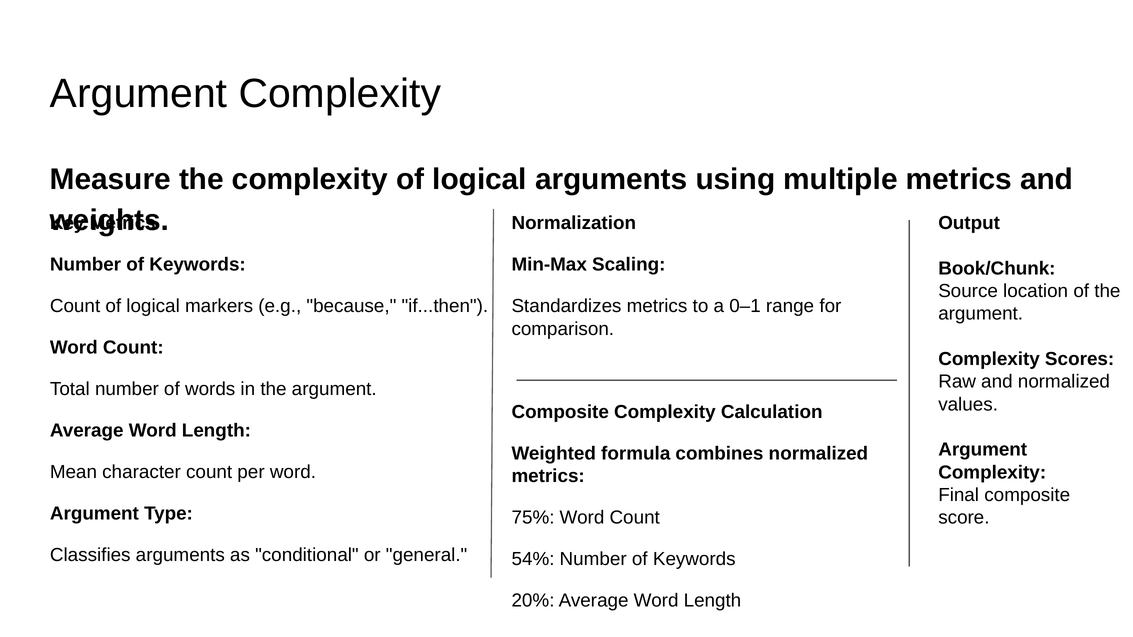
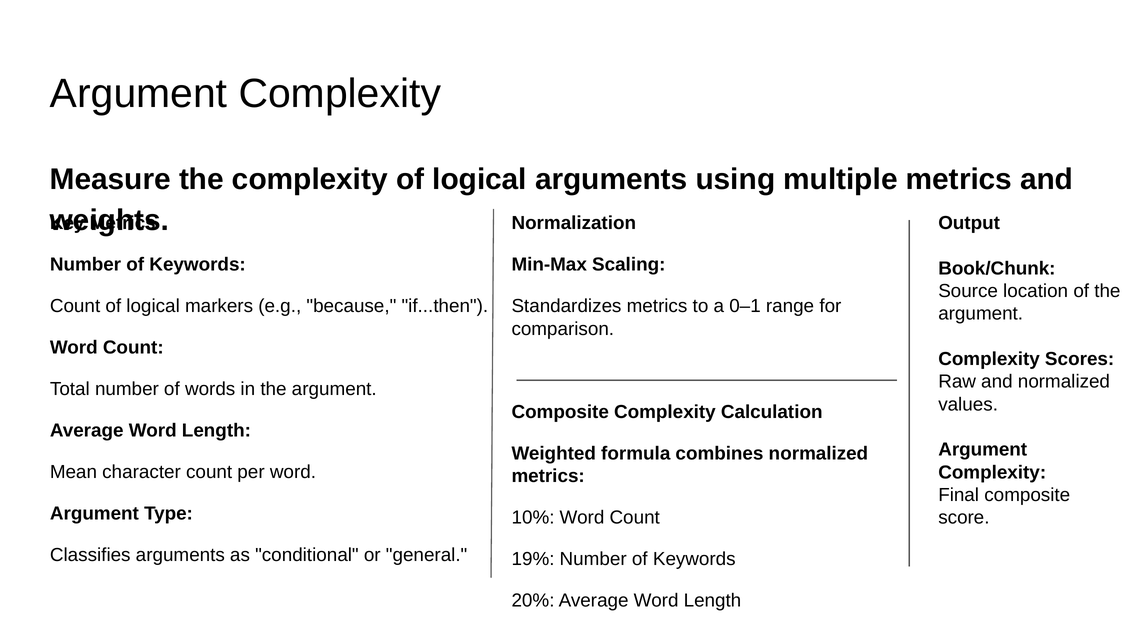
75%: 75% -> 10%
54%: 54% -> 19%
